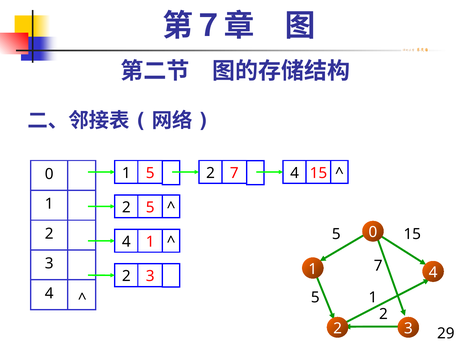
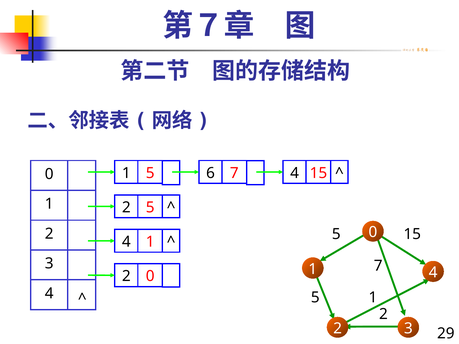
5 2: 2 -> 6
3 at (150, 276): 3 -> 0
